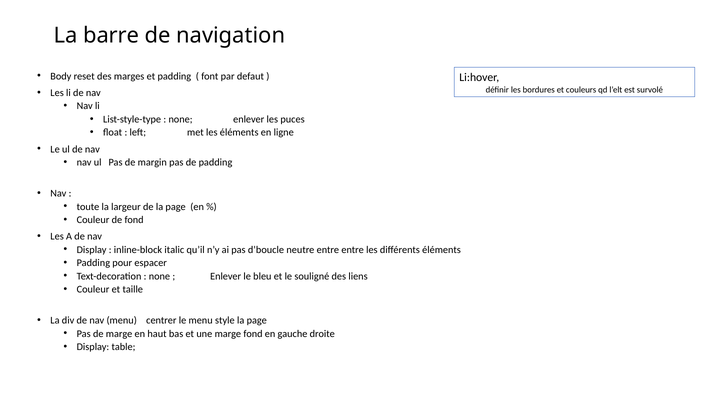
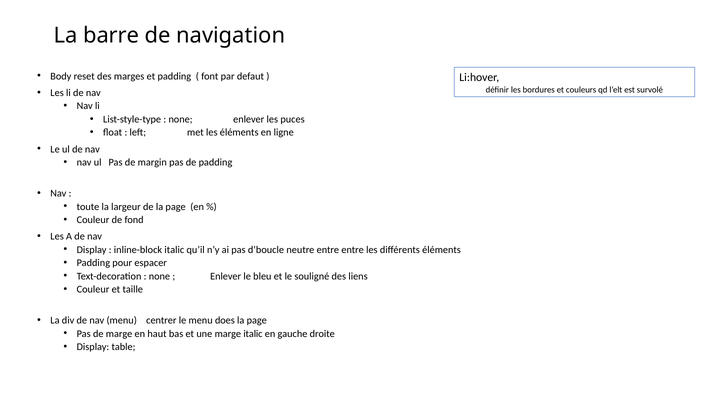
style: style -> does
marge fond: fond -> italic
